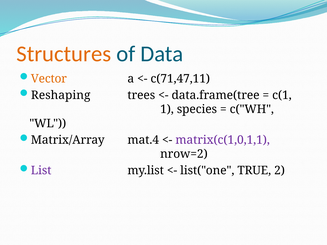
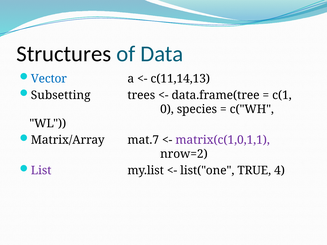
Structures colour: orange -> black
Vector colour: orange -> blue
c(71,47,11: c(71,47,11 -> c(11,14,13
Reshaping: Reshaping -> Subsetting
1: 1 -> 0
mat.4: mat.4 -> mat.7
2: 2 -> 4
